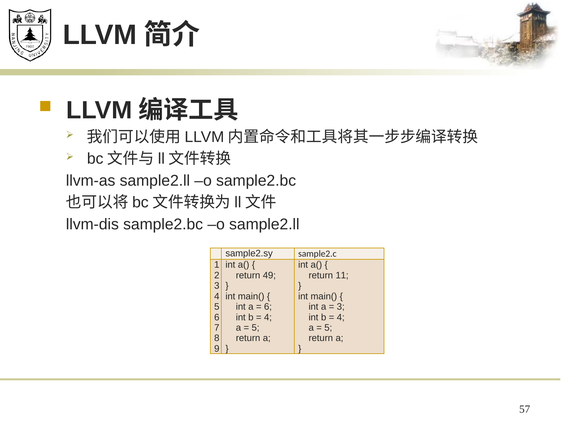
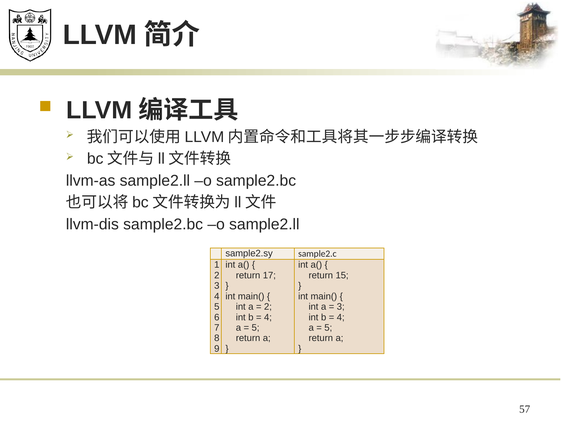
49: 49 -> 17
11: 11 -> 15
6 at (268, 307): 6 -> 2
